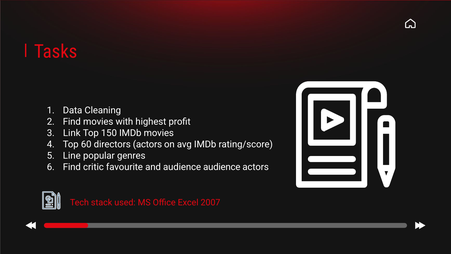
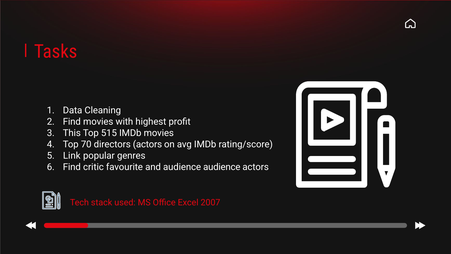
Link: Link -> This
150: 150 -> 515
60: 60 -> 70
Line: Line -> Link
